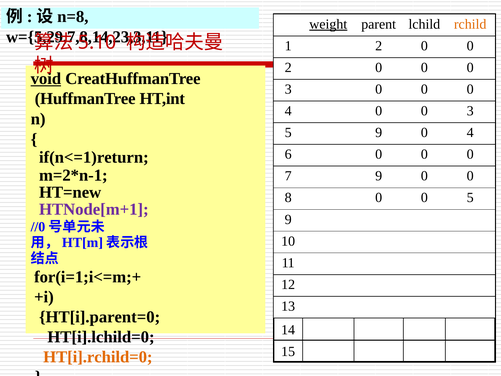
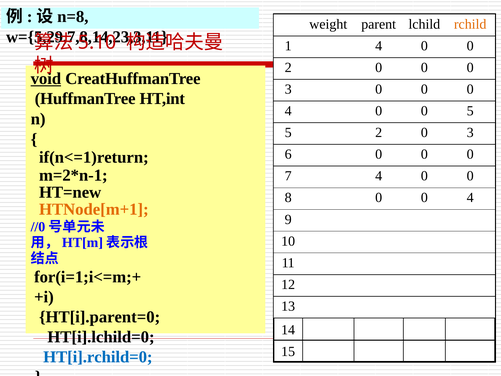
weight underline: present -> none
1 2: 2 -> 4
4 0 0 3: 3 -> 5
9 at (379, 133): 9 -> 2
4 at (470, 133): 4 -> 3
7 9: 9 -> 4
8 0 0 5: 5 -> 4
HTNode[m+1 colour: purple -> orange
HT[i].rchild=0 colour: orange -> blue
